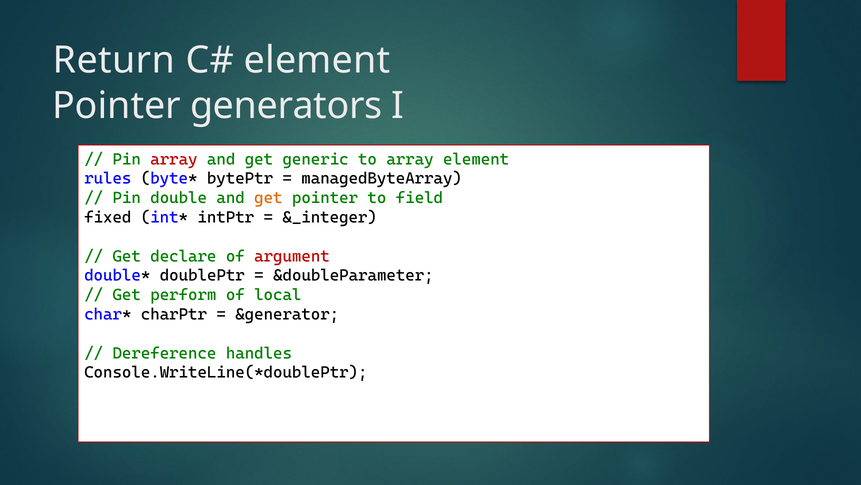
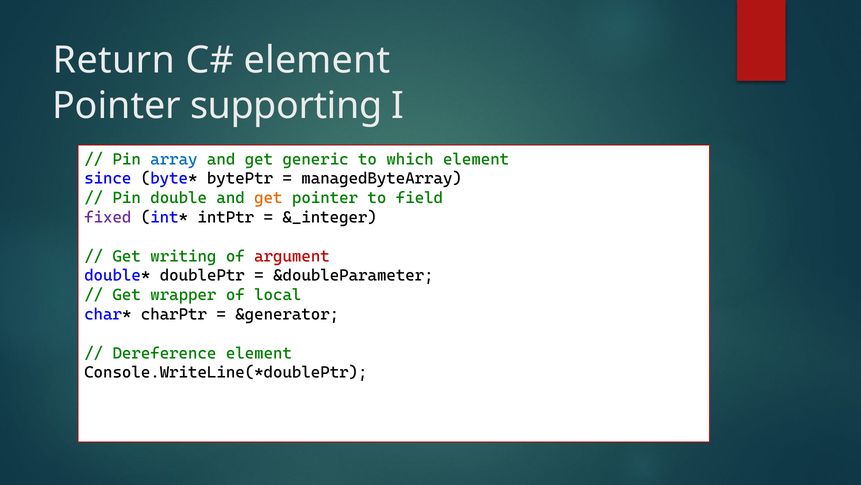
generators: generators -> supporting
array at (174, 159) colour: red -> blue
to array: array -> which
rules: rules -> since
fixed colour: black -> purple
declare: declare -> writing
perform: perform -> wrapper
Dereference handles: handles -> element
